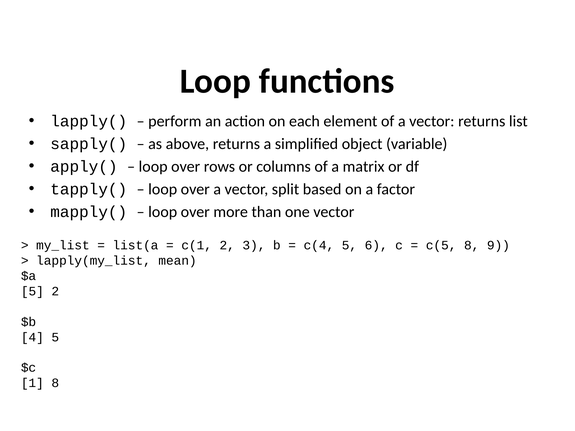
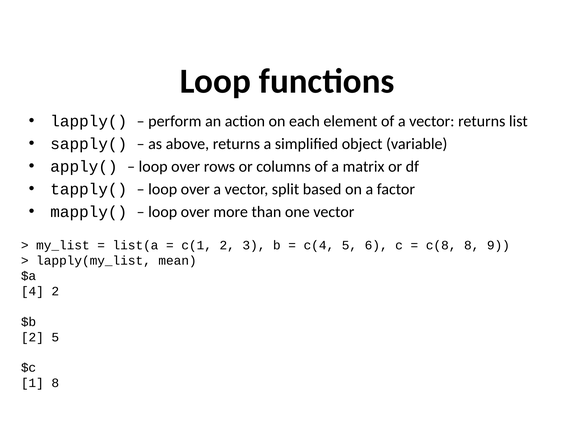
c(5: c(5 -> c(8
5 at (32, 291): 5 -> 4
4 at (32, 337): 4 -> 2
